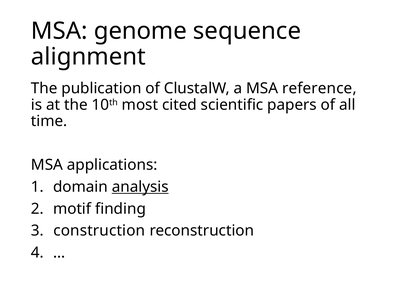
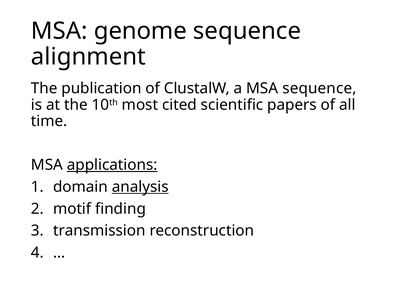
MSA reference: reference -> sequence
applications underline: none -> present
construction: construction -> transmission
